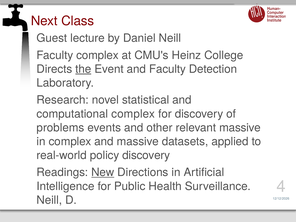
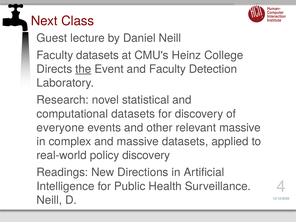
Faculty complex: complex -> datasets
computational complex: complex -> datasets
problems: problems -> everyone
New underline: present -> none
